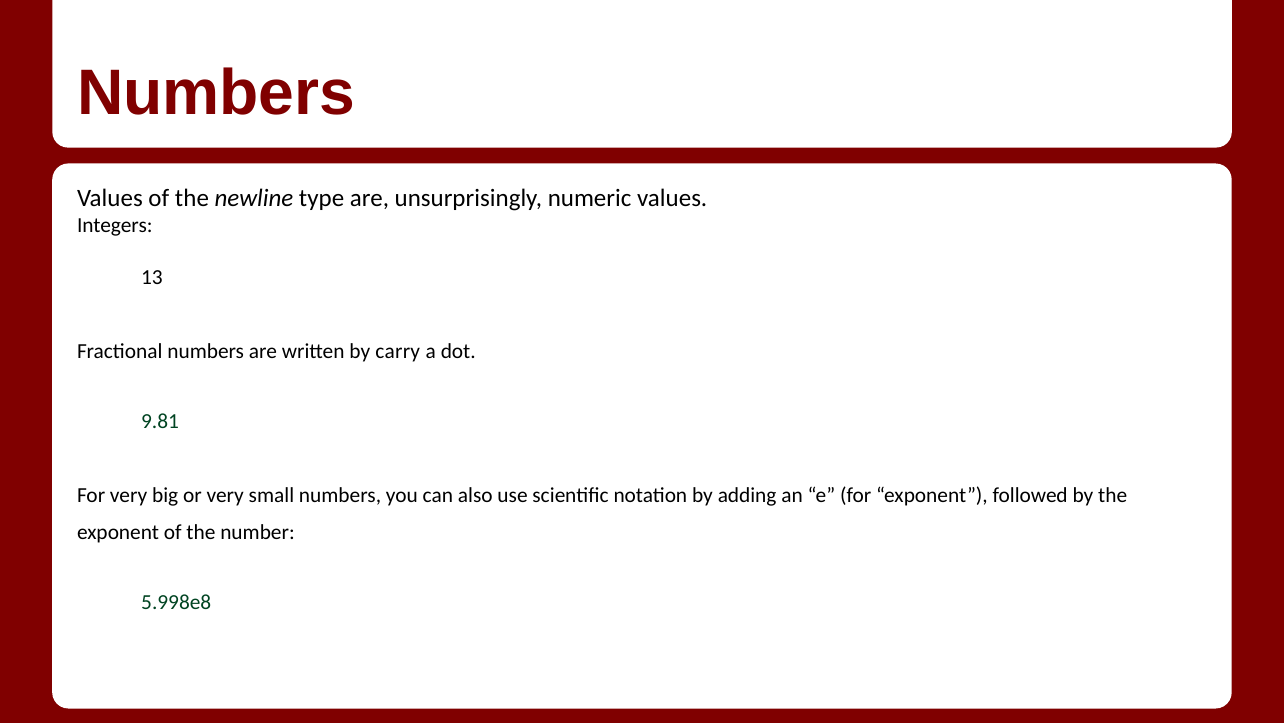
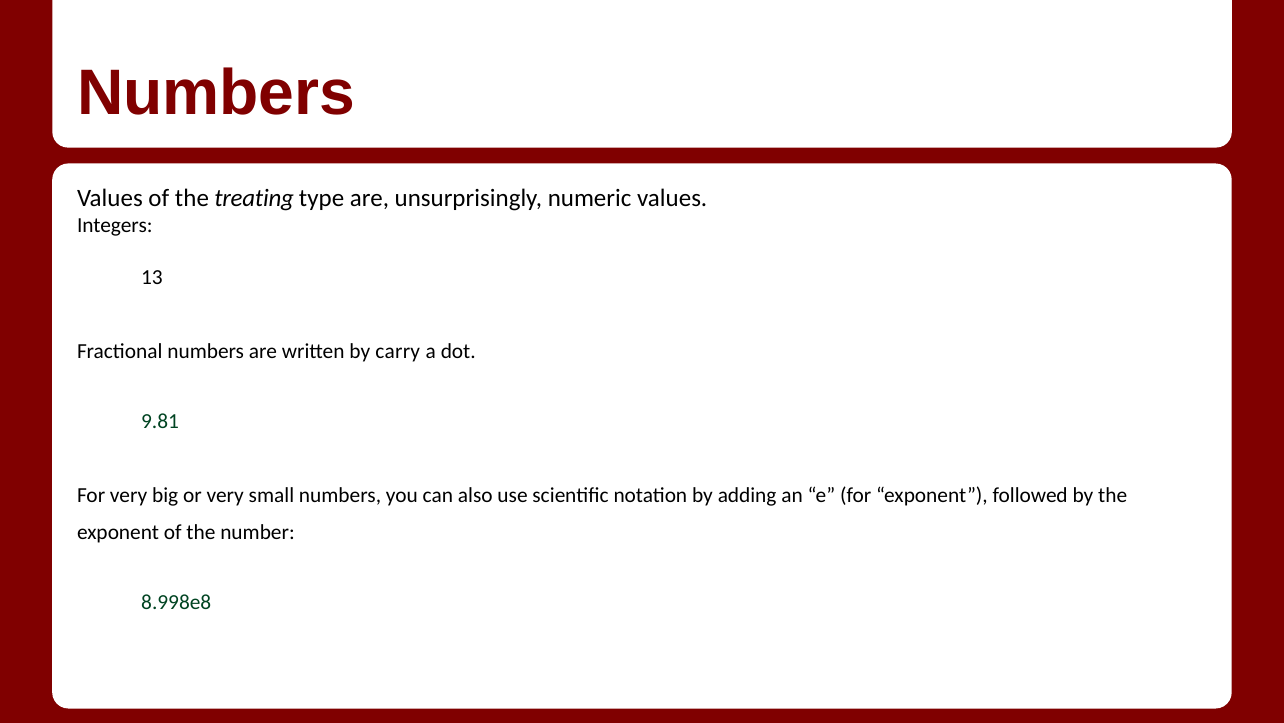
newline: newline -> treating
5.998e8: 5.998e8 -> 8.998e8
